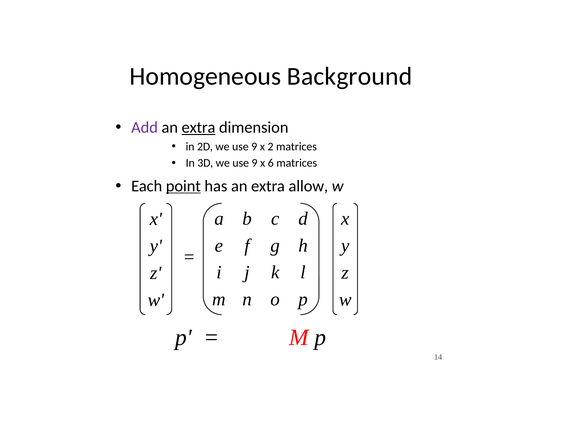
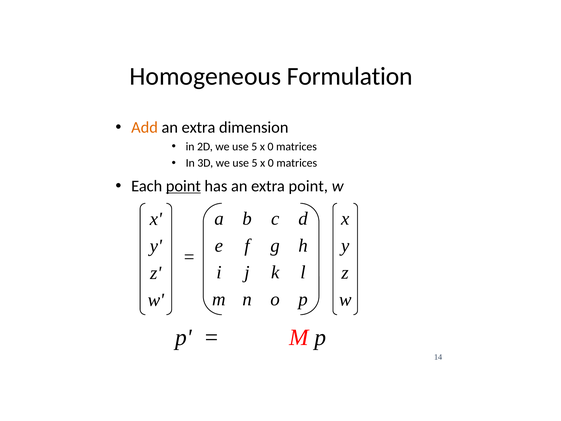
Background: Background -> Formulation
Add colour: purple -> orange
extra at (199, 127) underline: present -> none
2D we use 9: 9 -> 5
2 at (270, 146): 2 -> 0
3D we use 9: 9 -> 5
6 at (271, 163): 6 -> 0
extra allow: allow -> point
